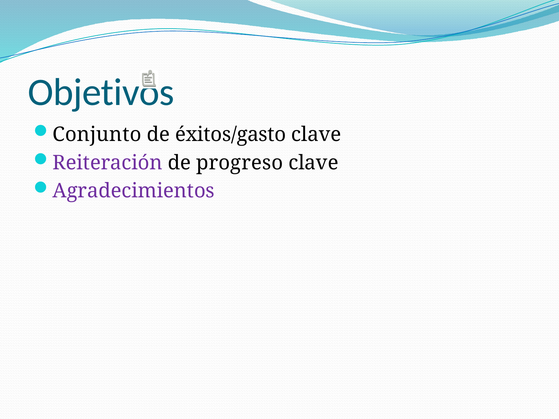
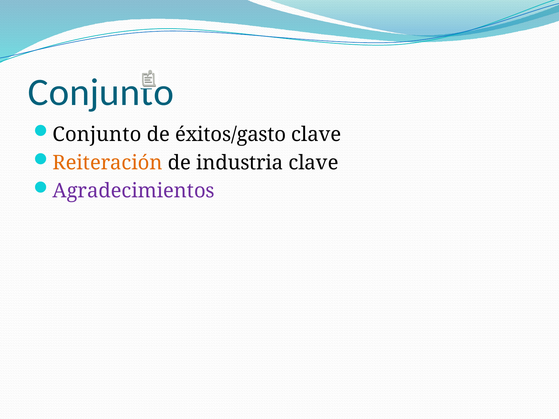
Objetivos at (101, 92): Objetivos -> Conjunto
Reiteración colour: purple -> orange
progreso: progreso -> industria
